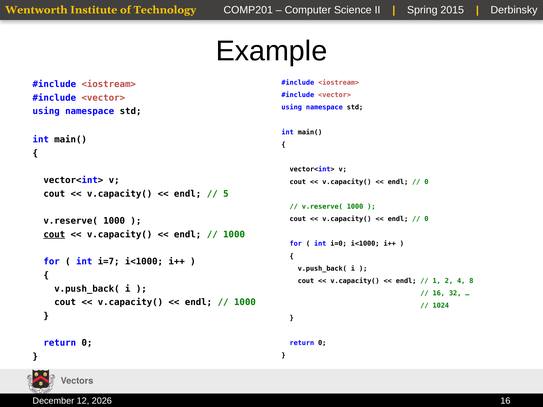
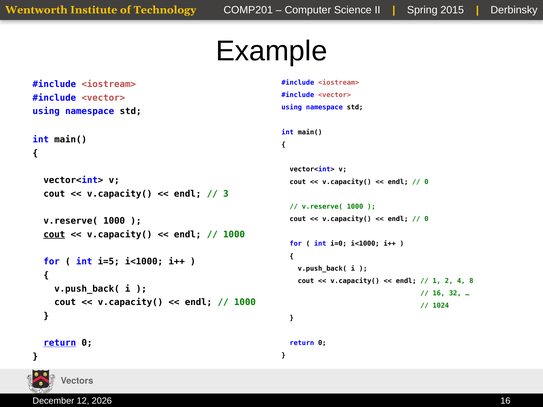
5: 5 -> 3
i=7: i=7 -> i=5
return at (60, 343) underline: none -> present
